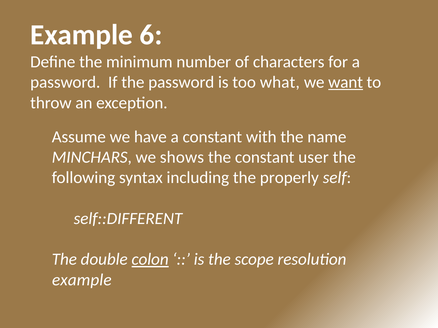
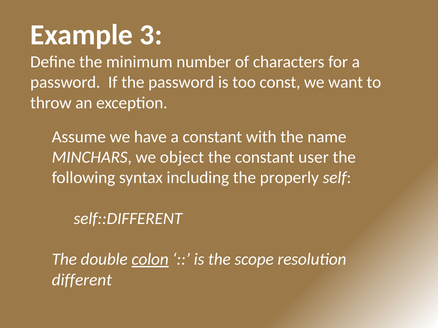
6: 6 -> 3
what: what -> const
want underline: present -> none
shows: shows -> object
example at (82, 280): example -> different
